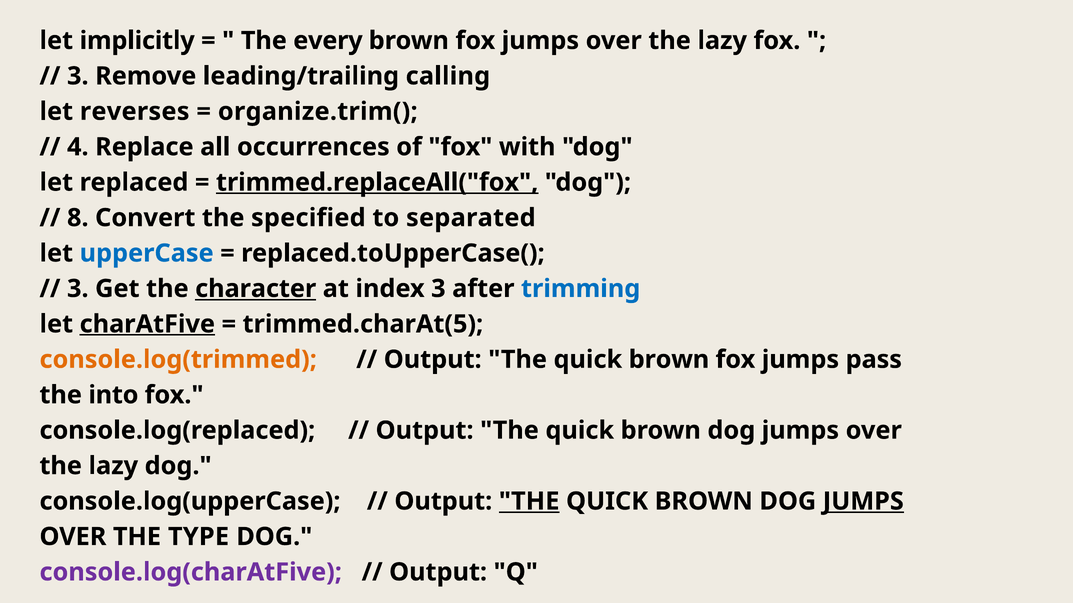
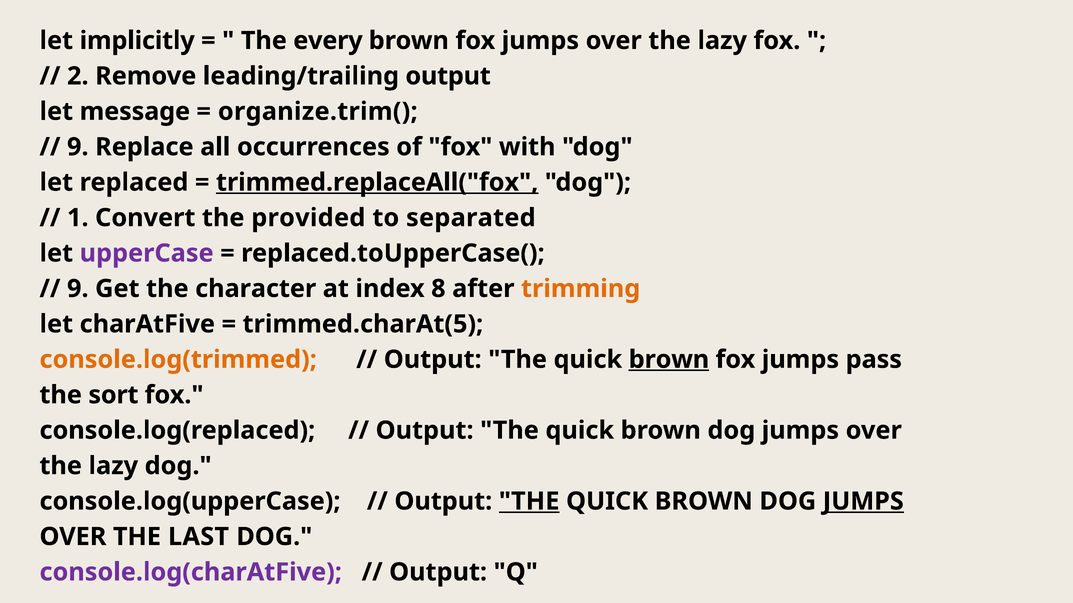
3 at (78, 76): 3 -> 2
leading/trailing calling: calling -> output
reverses: reverses -> message
4 at (78, 147): 4 -> 9
8: 8 -> 1
specified: specified -> provided
upperCase colour: blue -> purple
3 at (78, 289): 3 -> 9
character underline: present -> none
index 3: 3 -> 8
trimming colour: blue -> orange
charAtFive underline: present -> none
brown at (669, 360) underline: none -> present
into: into -> sort
TYPE: TYPE -> LAST
